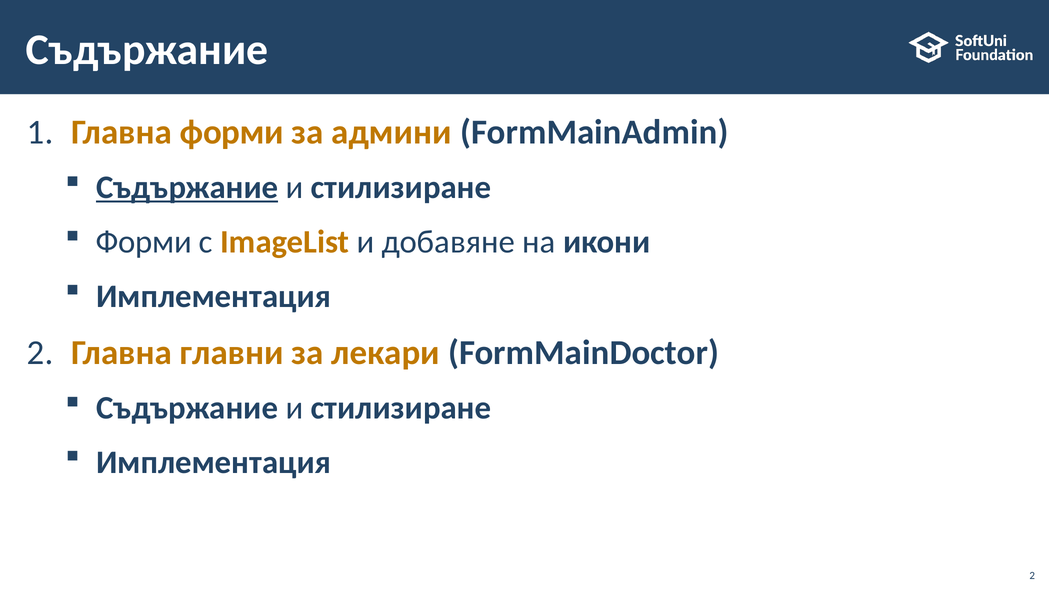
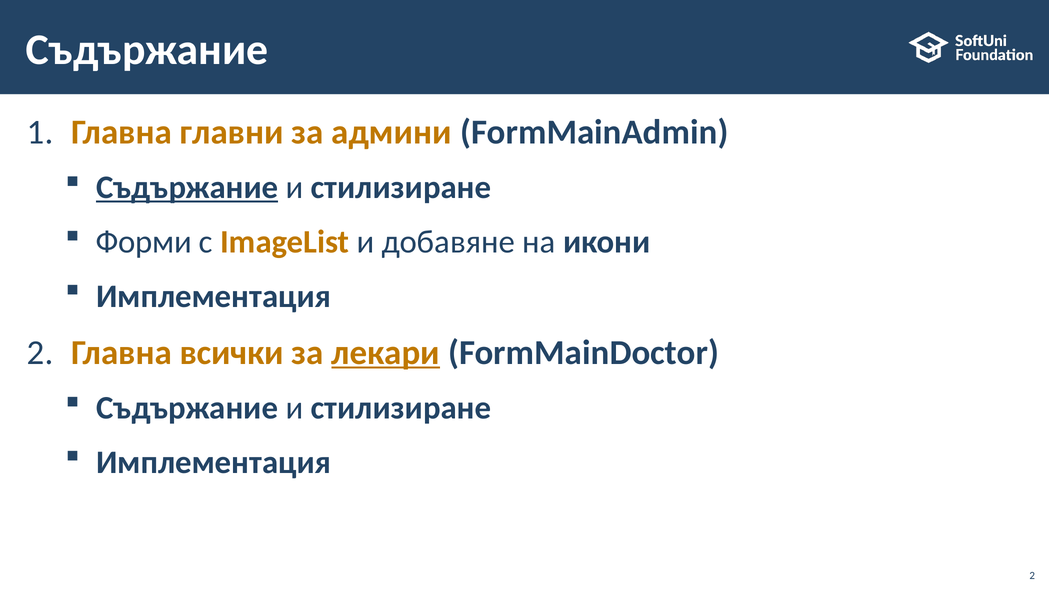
форми at (232, 132): форми -> главни
главни: главни -> всички
лекари underline: none -> present
